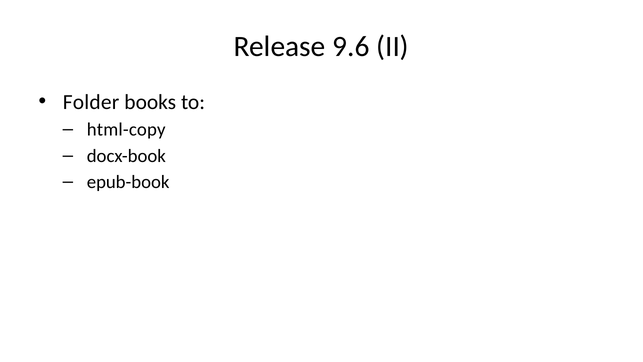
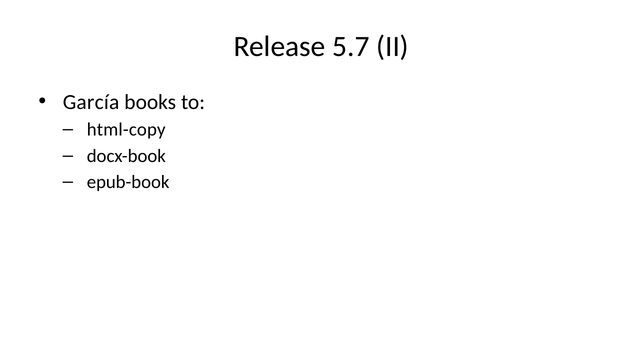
9.6: 9.6 -> 5.7
Folder: Folder -> García
